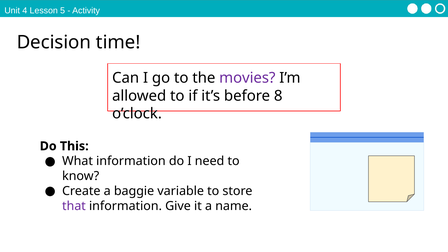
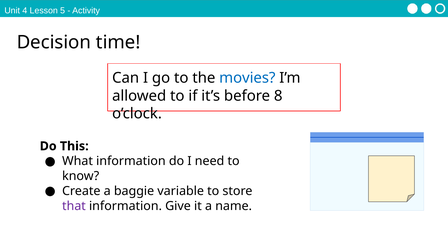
movies colour: purple -> blue
